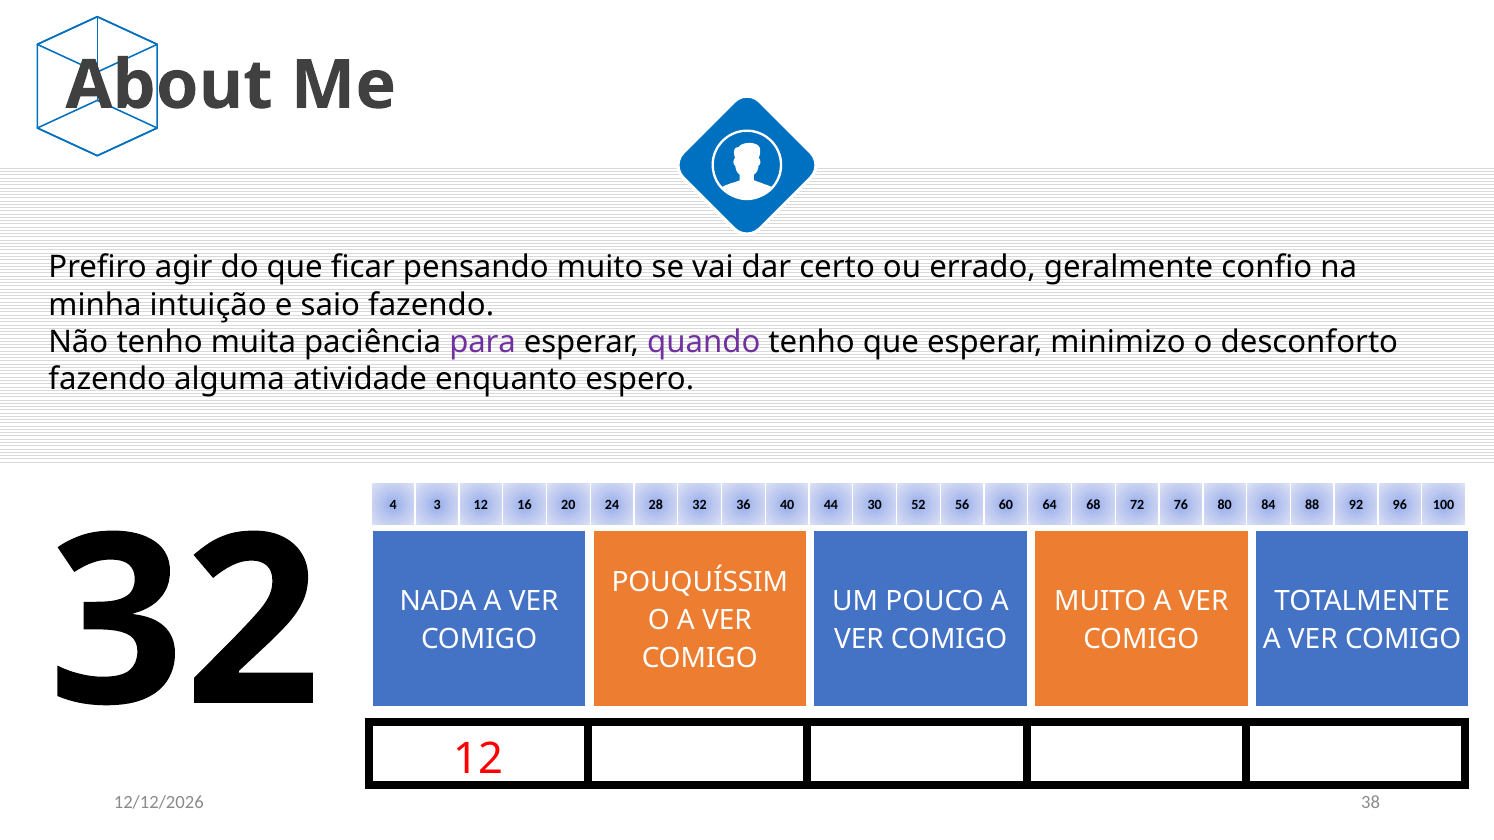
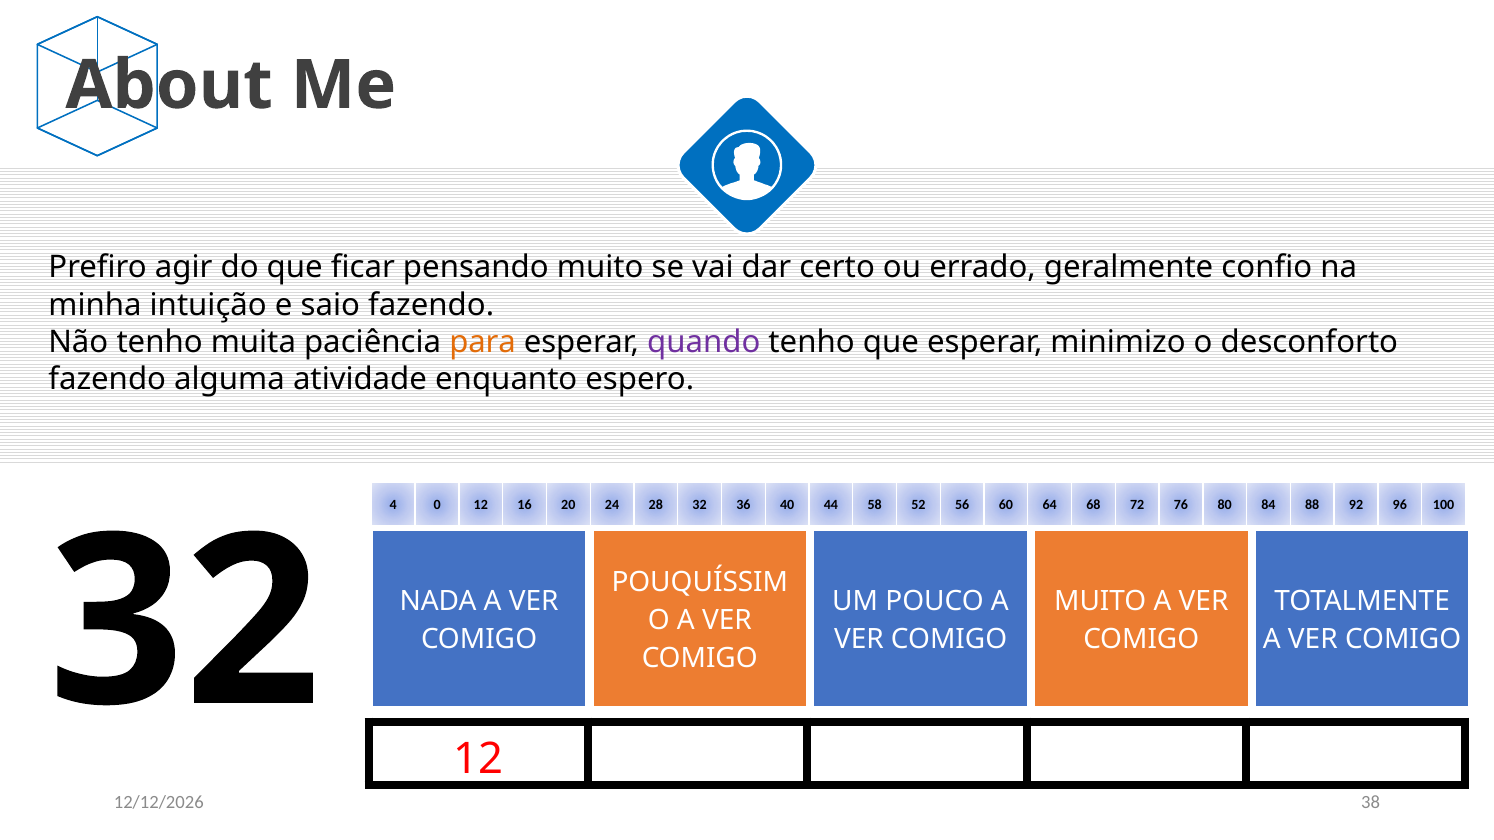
para colour: purple -> orange
3: 3 -> 0
30: 30 -> 58
